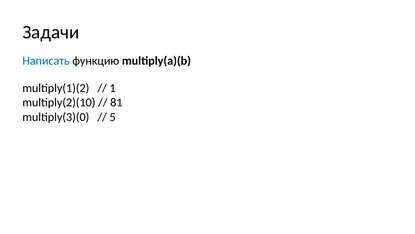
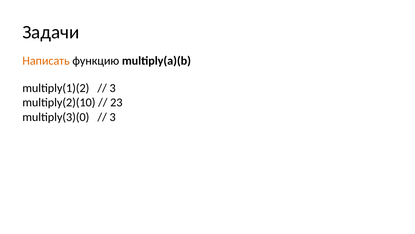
Написать colour: blue -> orange
1 at (113, 88): 1 -> 3
81: 81 -> 23
5 at (113, 117): 5 -> 3
